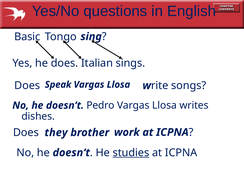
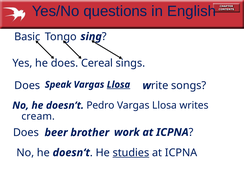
Italian: Italian -> Cereal
Llosa at (118, 85) underline: none -> present
dishes: dishes -> cream
they: they -> beer
